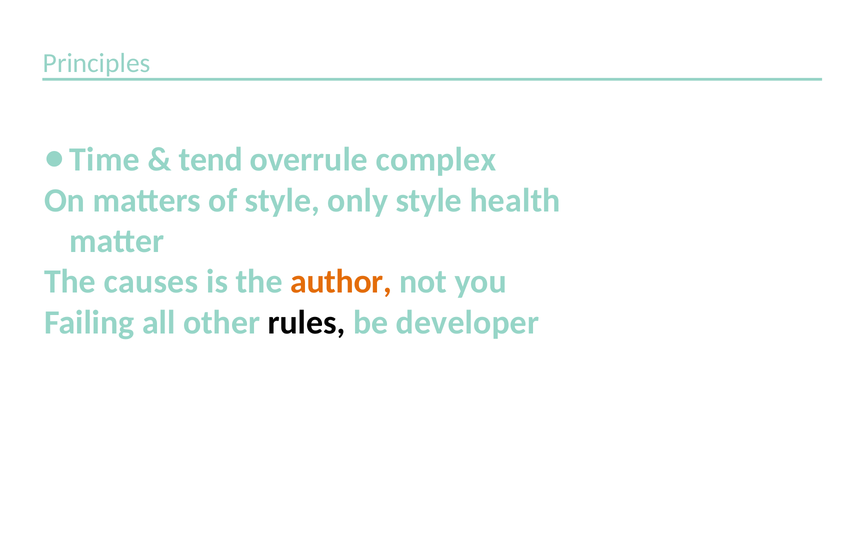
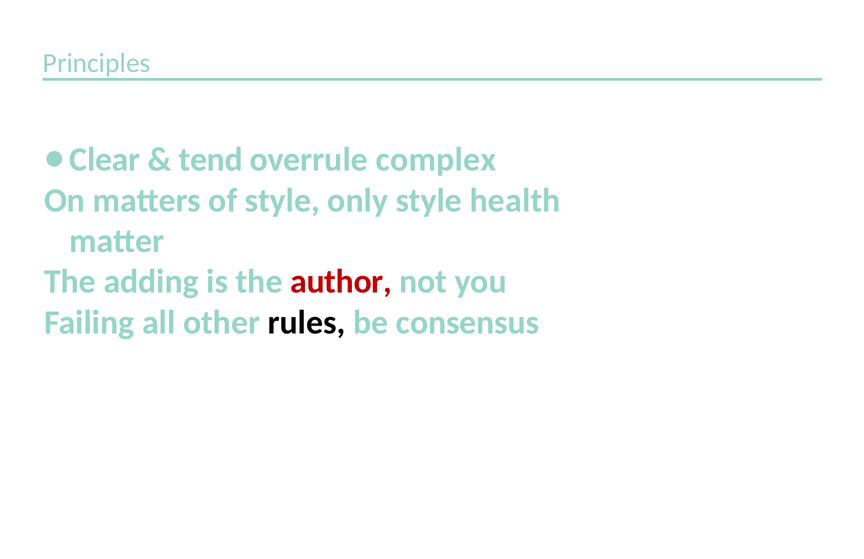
Time: Time -> Clear
causes: causes -> adding
author colour: orange -> red
developer: developer -> consensus
